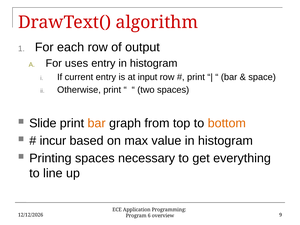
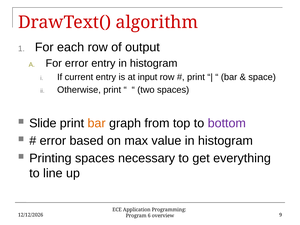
For uses: uses -> error
bottom colour: orange -> purple
incur at (53, 141): incur -> error
